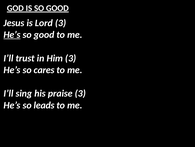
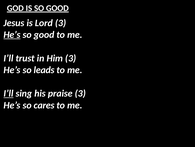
cares: cares -> leads
I’ll at (8, 93) underline: none -> present
leads: leads -> cares
